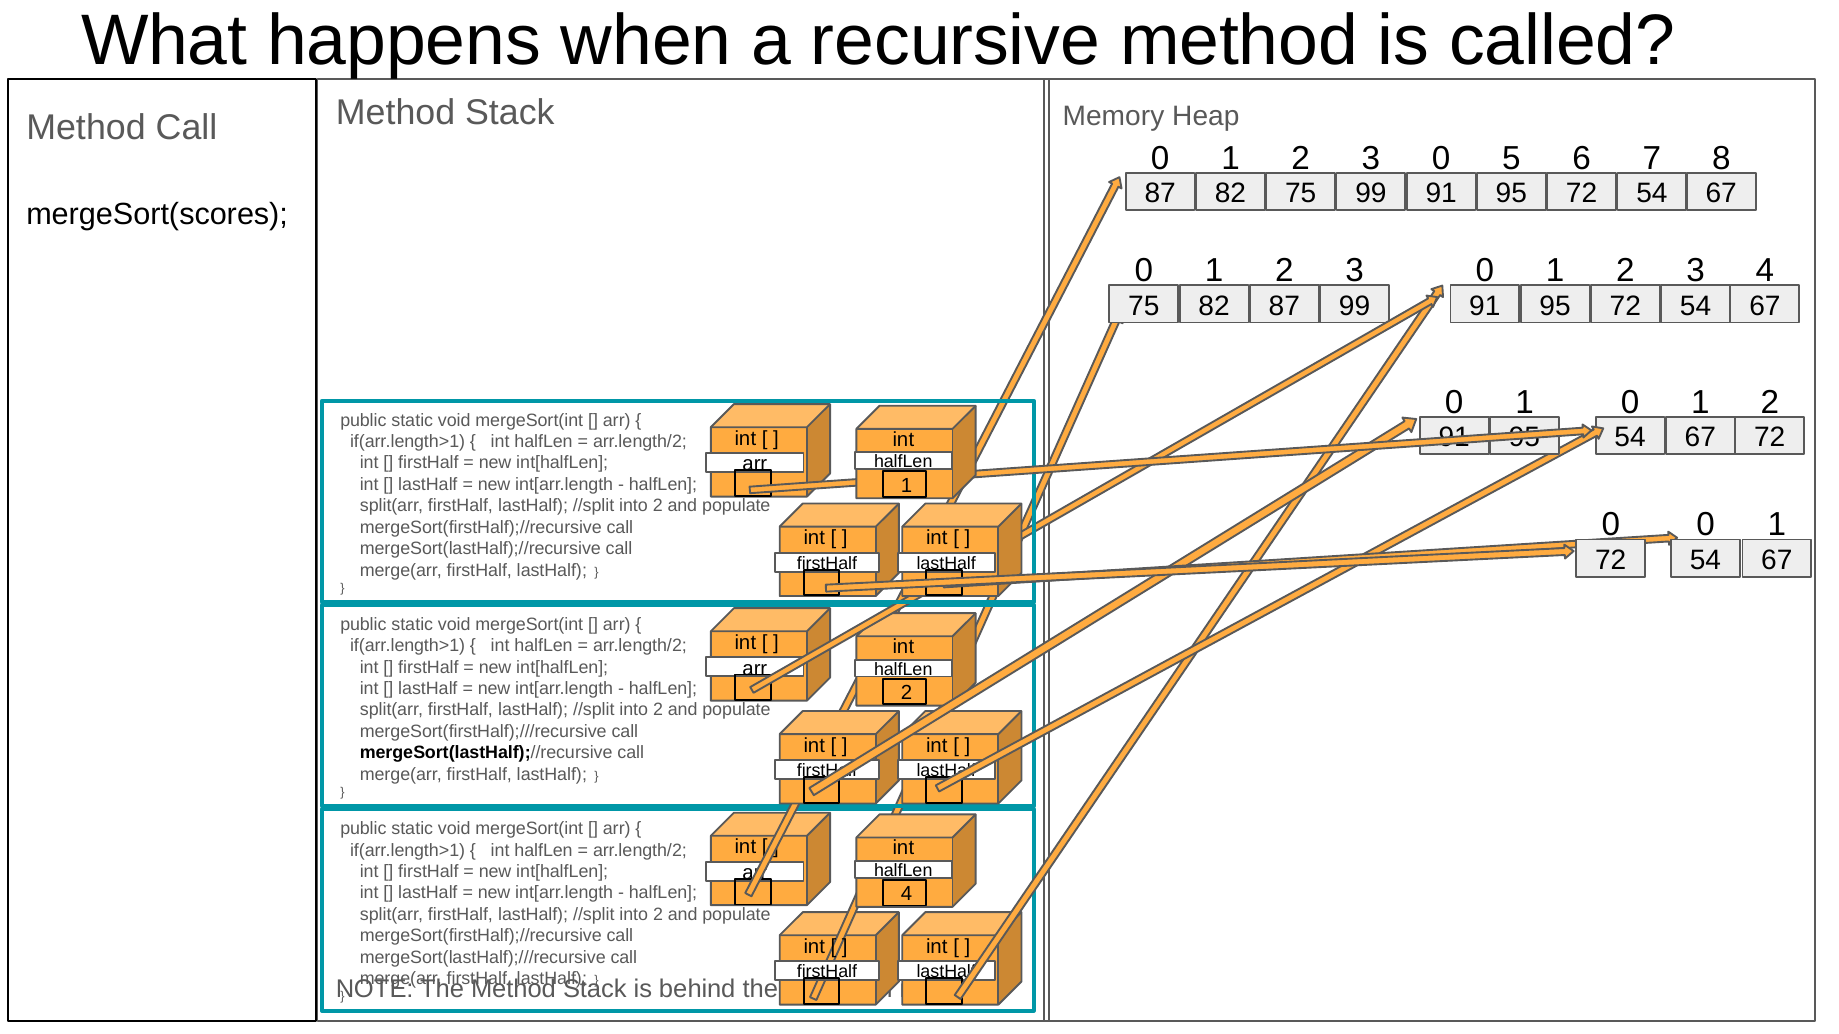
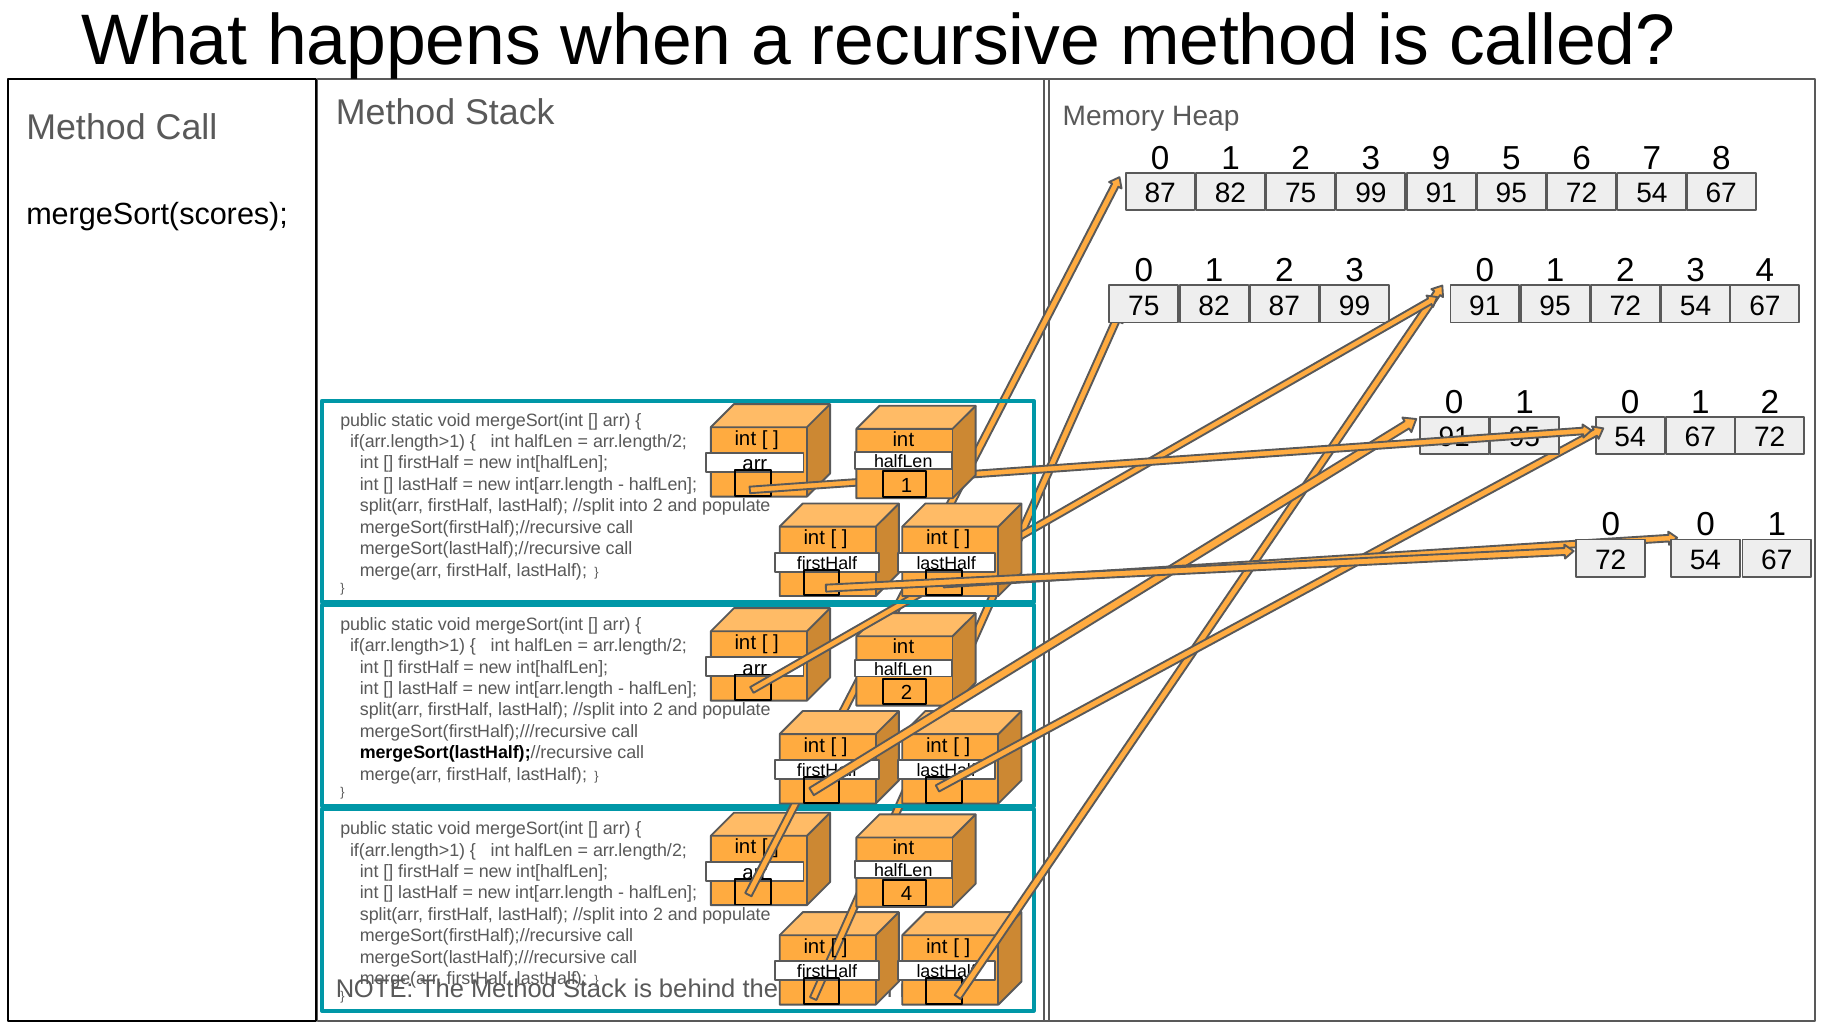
0 at (1441, 158): 0 -> 9
